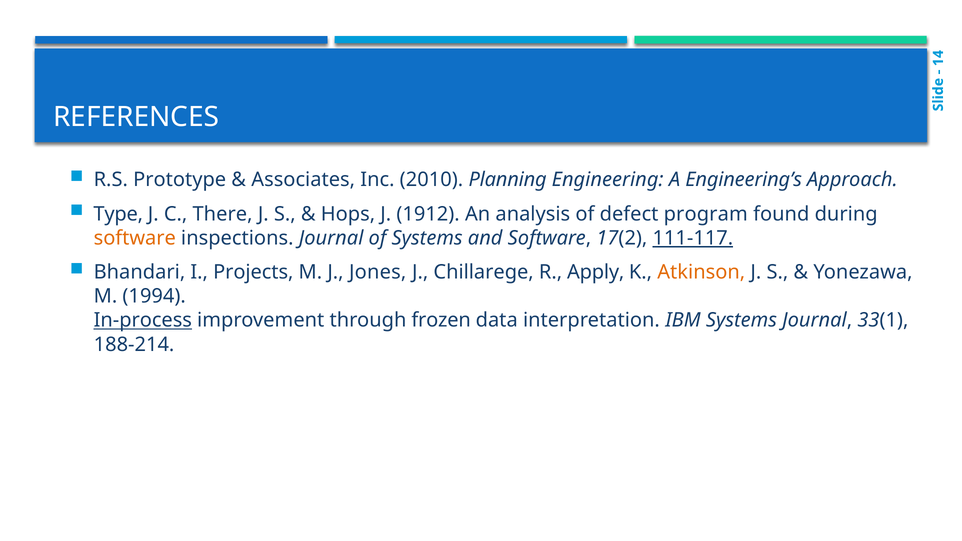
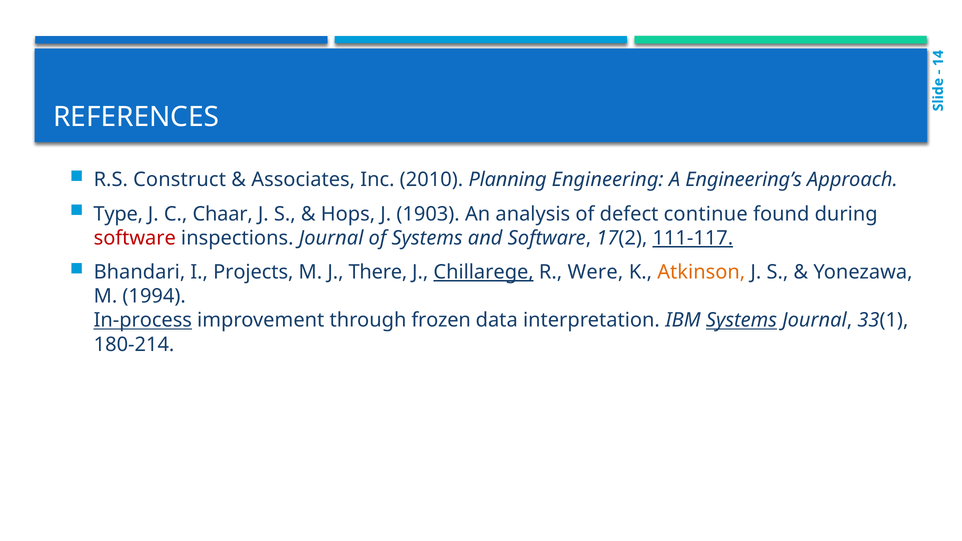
Prototype: Prototype -> Construct
There: There -> Chaar
1912: 1912 -> 1903
program: program -> continue
software at (135, 238) colour: orange -> red
Jones: Jones -> There
Chillarege underline: none -> present
Apply: Apply -> Were
Systems at (741, 320) underline: none -> present
188-214: 188-214 -> 180-214
